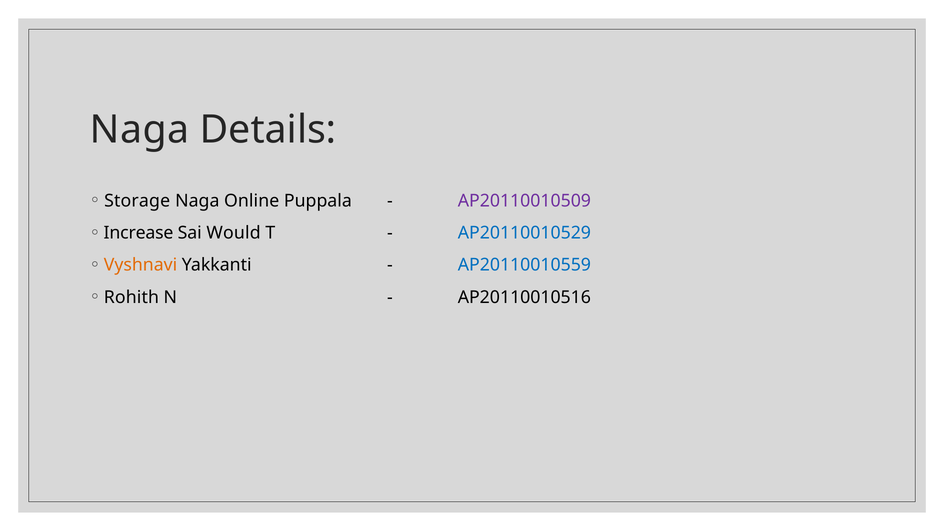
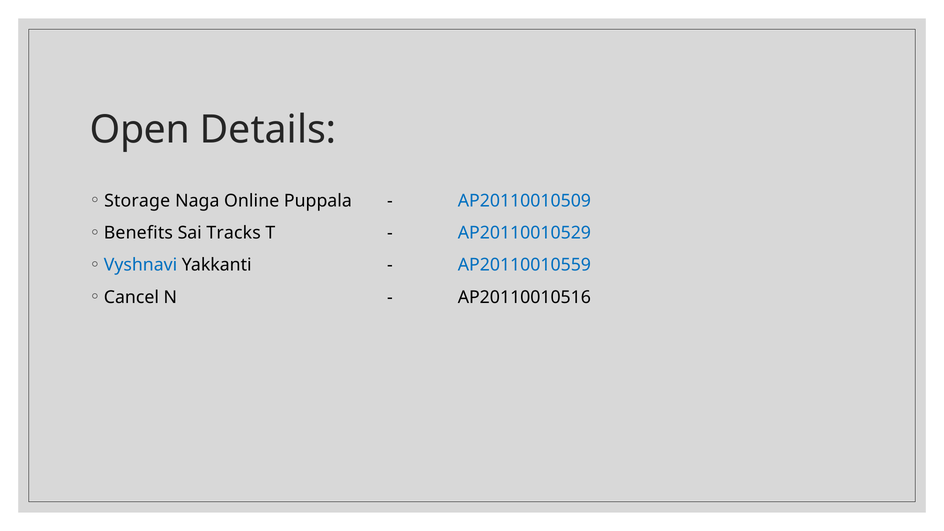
Naga at (139, 130): Naga -> Open
AP20110010509 colour: purple -> blue
Increase: Increase -> Benefits
Would: Would -> Tracks
Vyshnavi colour: orange -> blue
Rohith: Rohith -> Cancel
